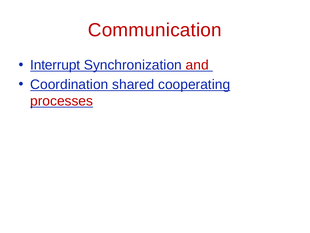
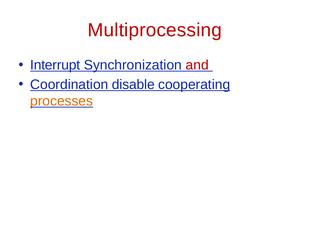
Communication: Communication -> Multiprocessing
shared: shared -> disable
processes colour: red -> orange
